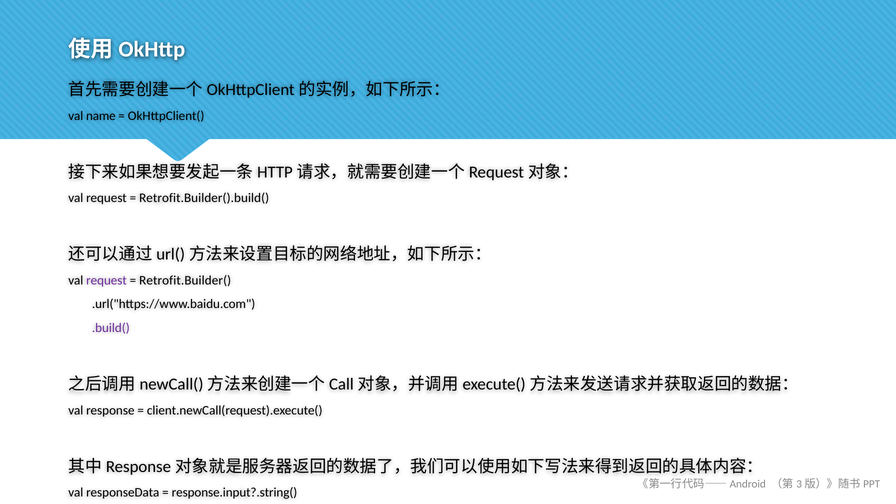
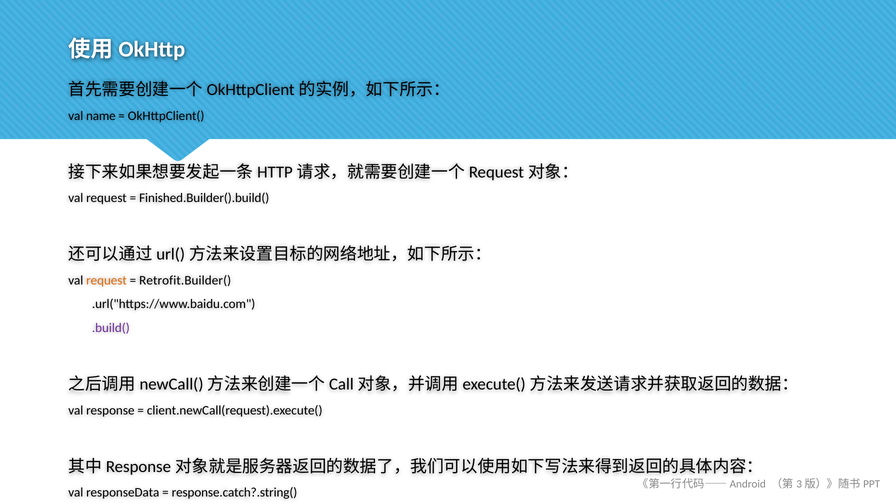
Retrofit.Builder().build(: Retrofit.Builder().build( -> Finished.Builder().build(
request at (106, 280) colour: purple -> orange
response.input?.string(: response.input?.string( -> response.catch?.string(
